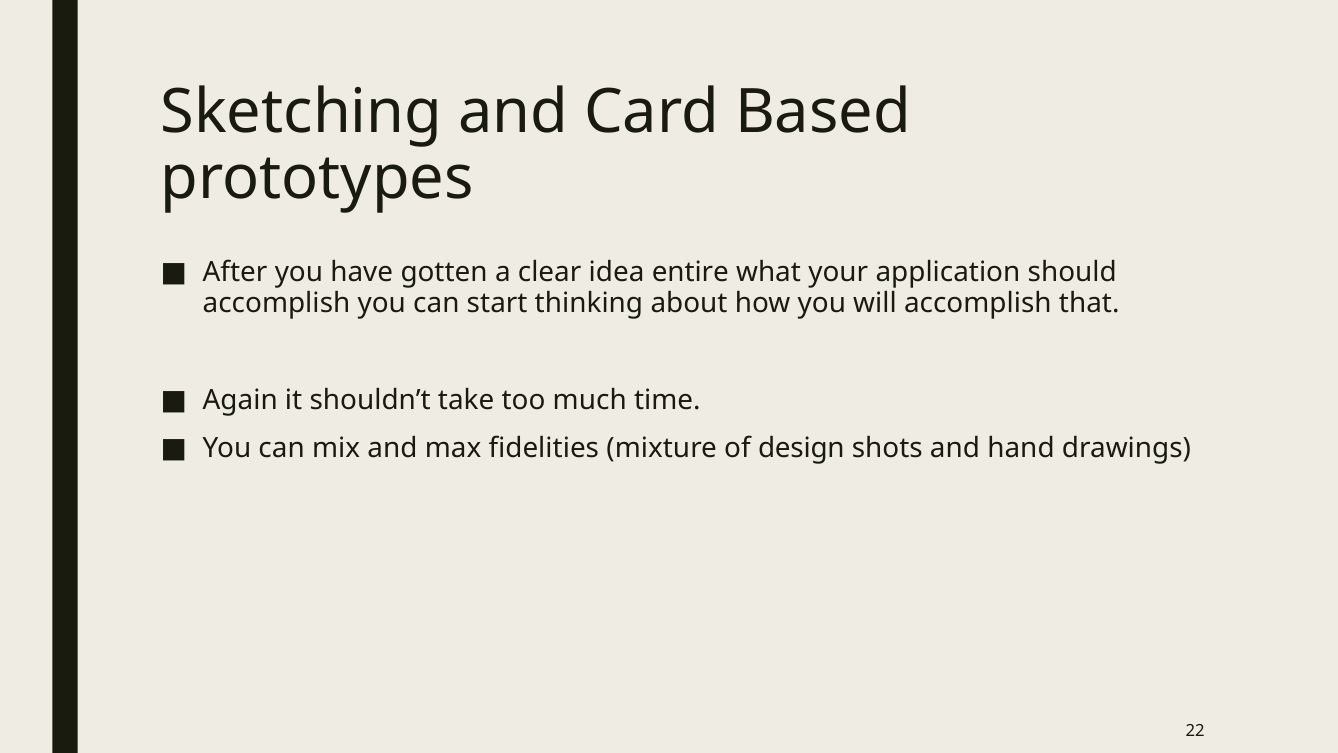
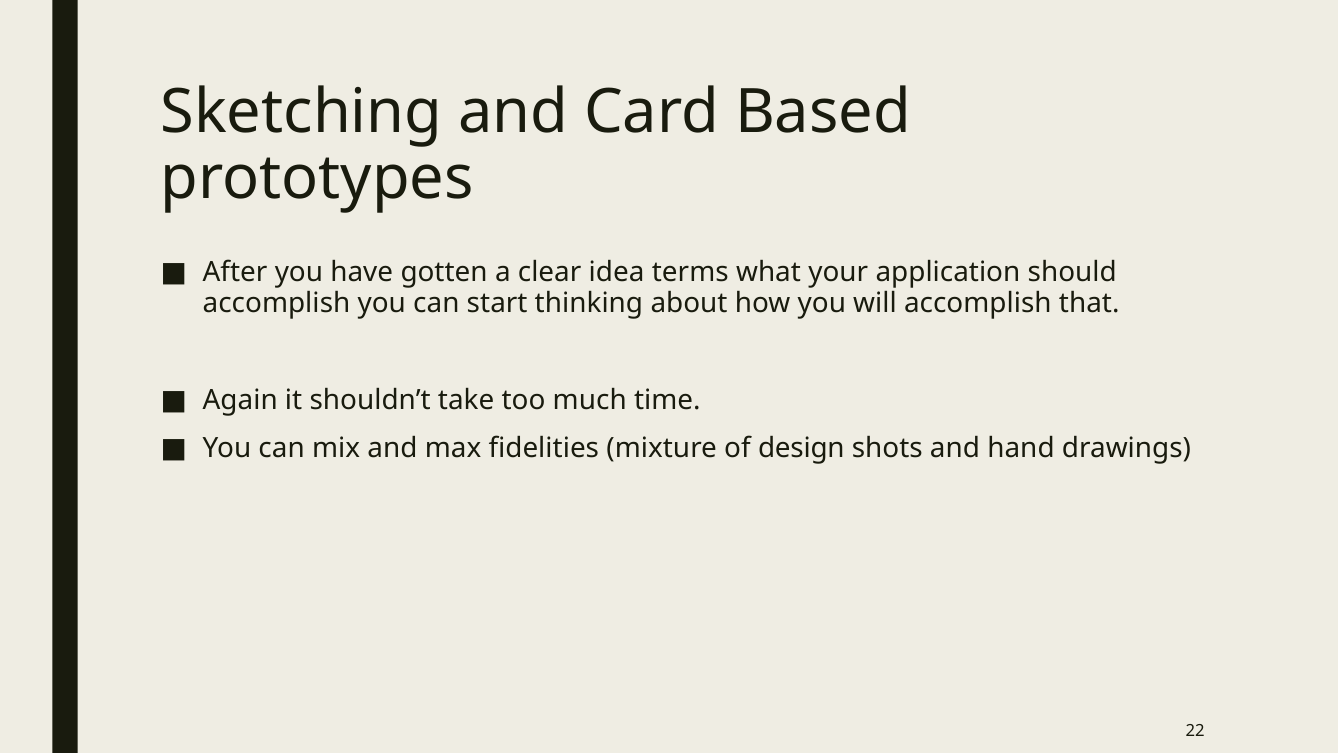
entire: entire -> terms
